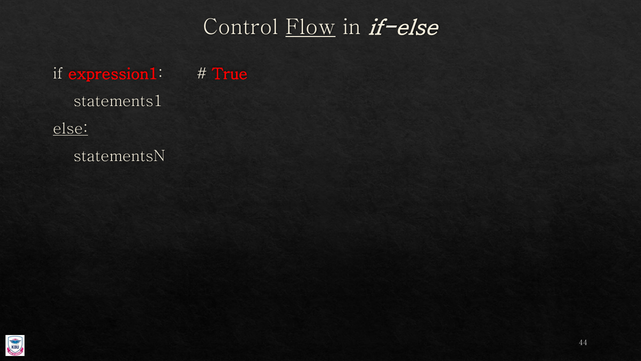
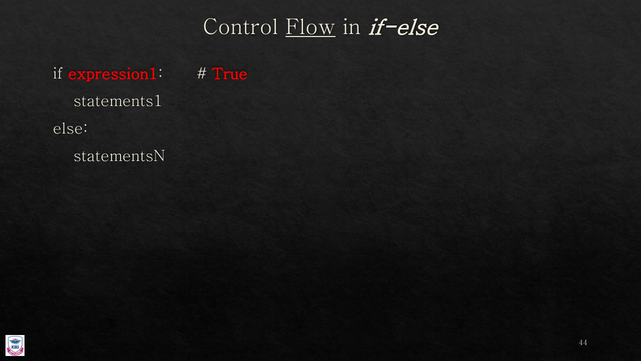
else underline: present -> none
